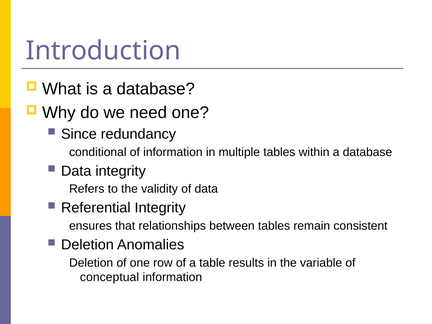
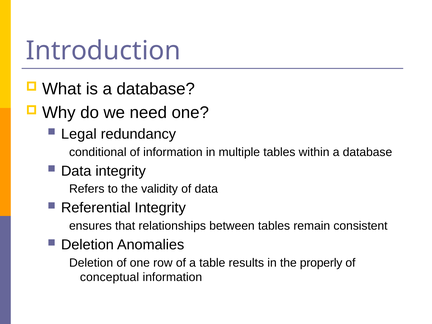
Since: Since -> Legal
variable: variable -> properly
